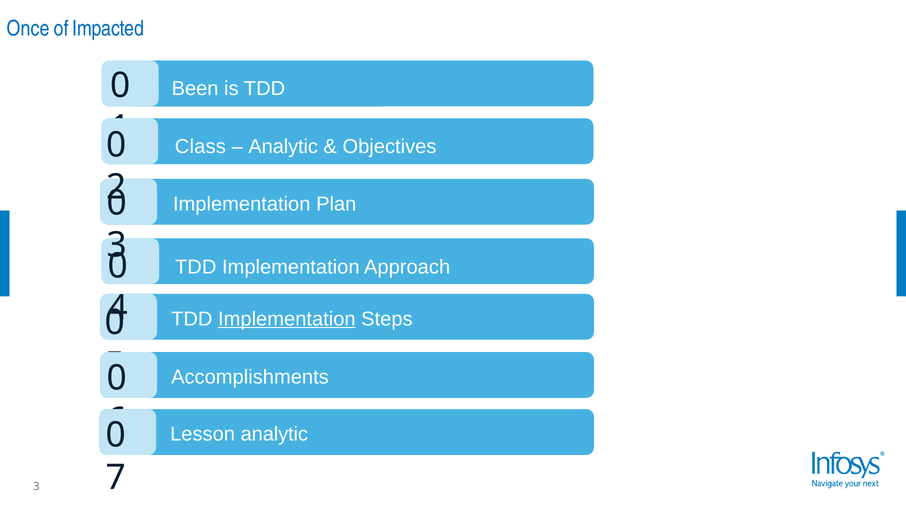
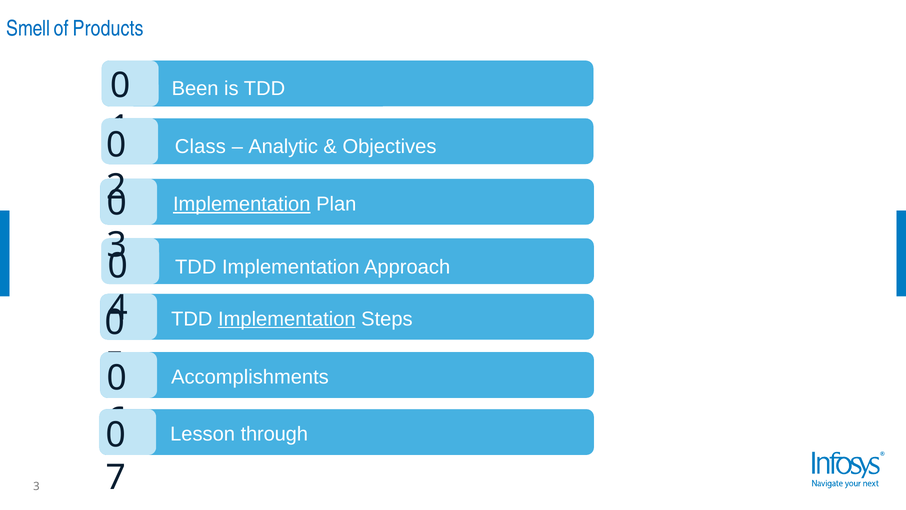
Once: Once -> Smell
Impacted: Impacted -> Products
Implementation at (242, 204) underline: none -> present
Lesson analytic: analytic -> through
